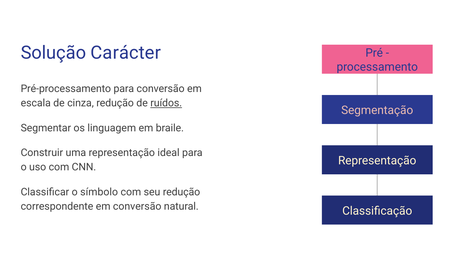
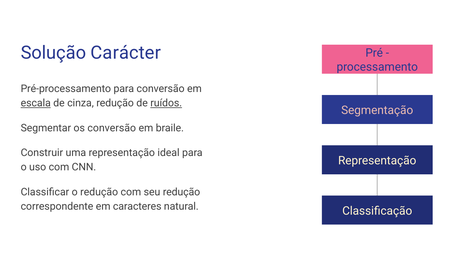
escala underline: none -> present
os linguagem: linguagem -> conversão
o símbolo: símbolo -> redução
em conversão: conversão -> caracteres
